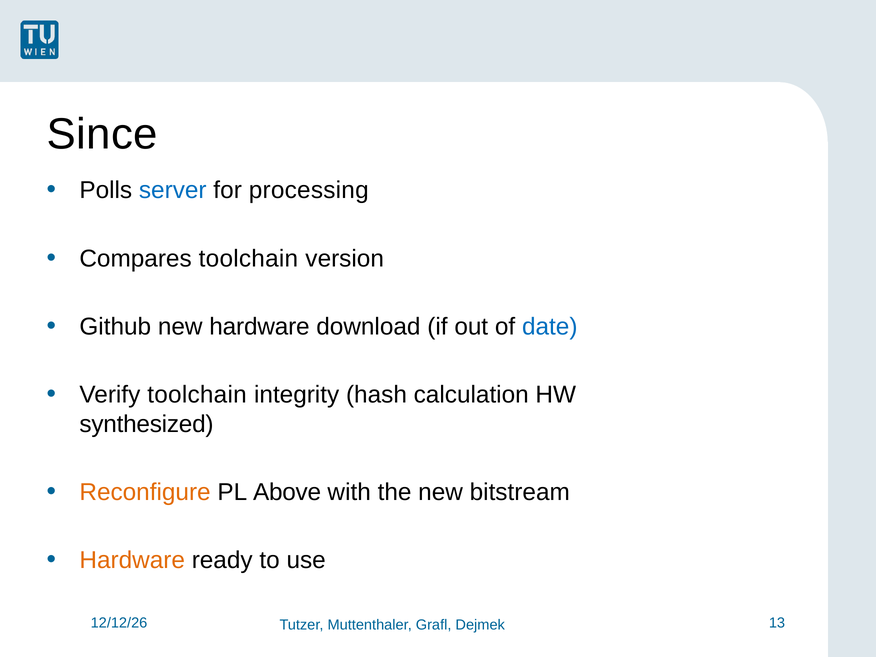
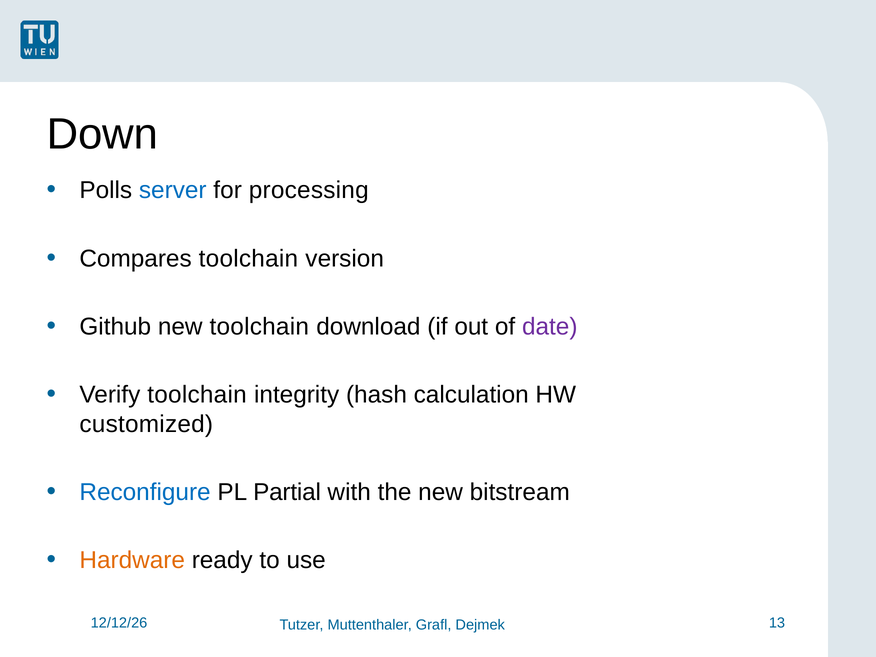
Since: Since -> Down
new hardware: hardware -> toolchain
date colour: blue -> purple
synthesized: synthesized -> customized
Reconfigure colour: orange -> blue
Above: Above -> Partial
